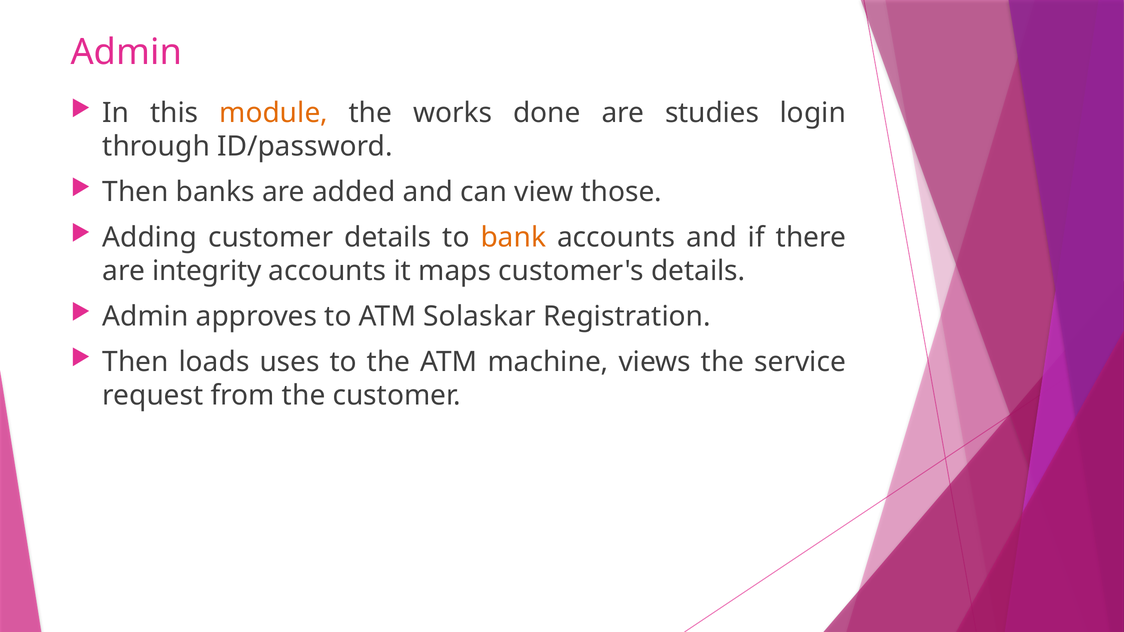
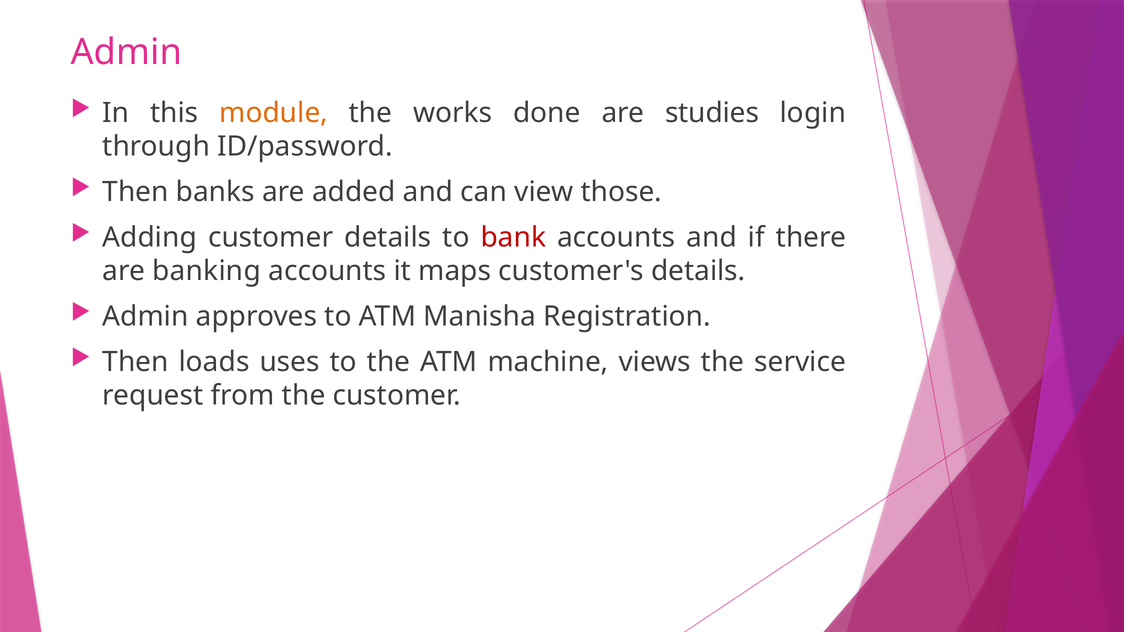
bank colour: orange -> red
integrity: integrity -> banking
Solaskar: Solaskar -> Manisha
